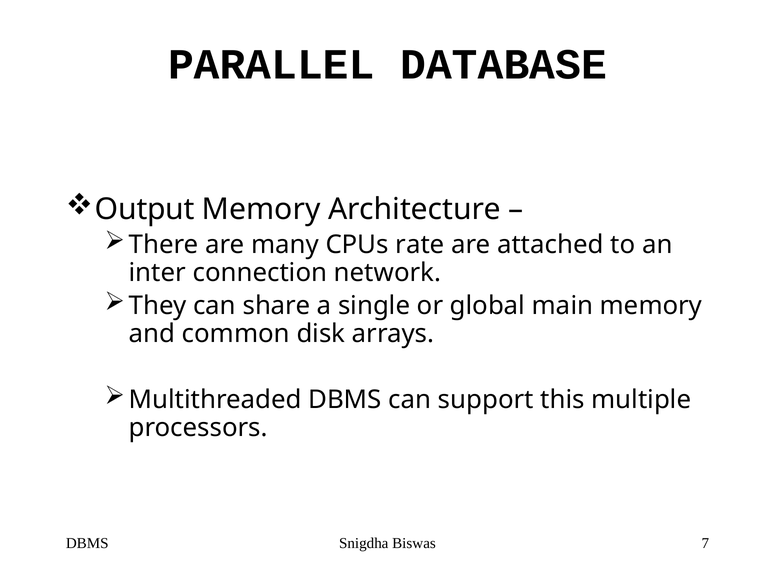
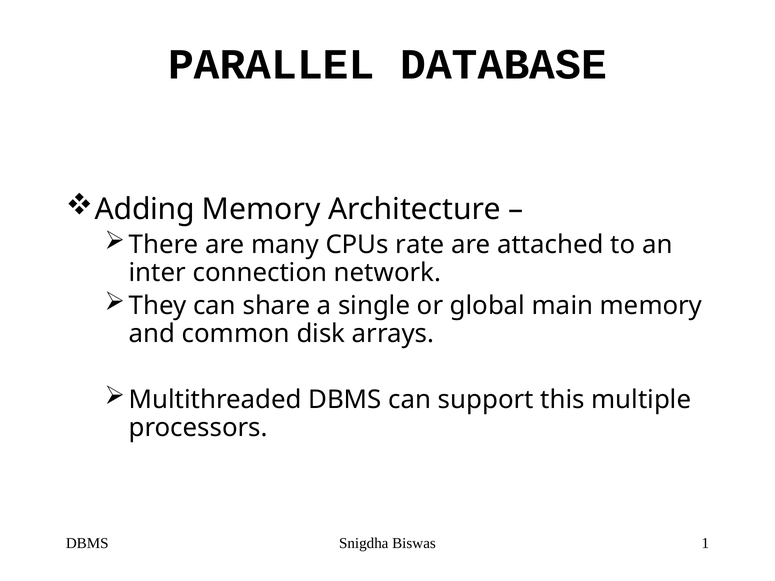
Output: Output -> Adding
7: 7 -> 1
